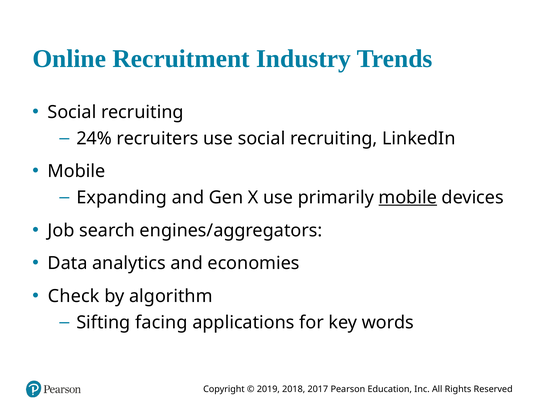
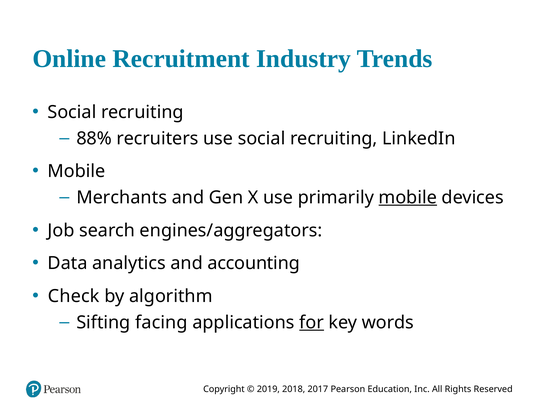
24%: 24% -> 88%
Expanding: Expanding -> Merchants
economies: economies -> accounting
for underline: none -> present
